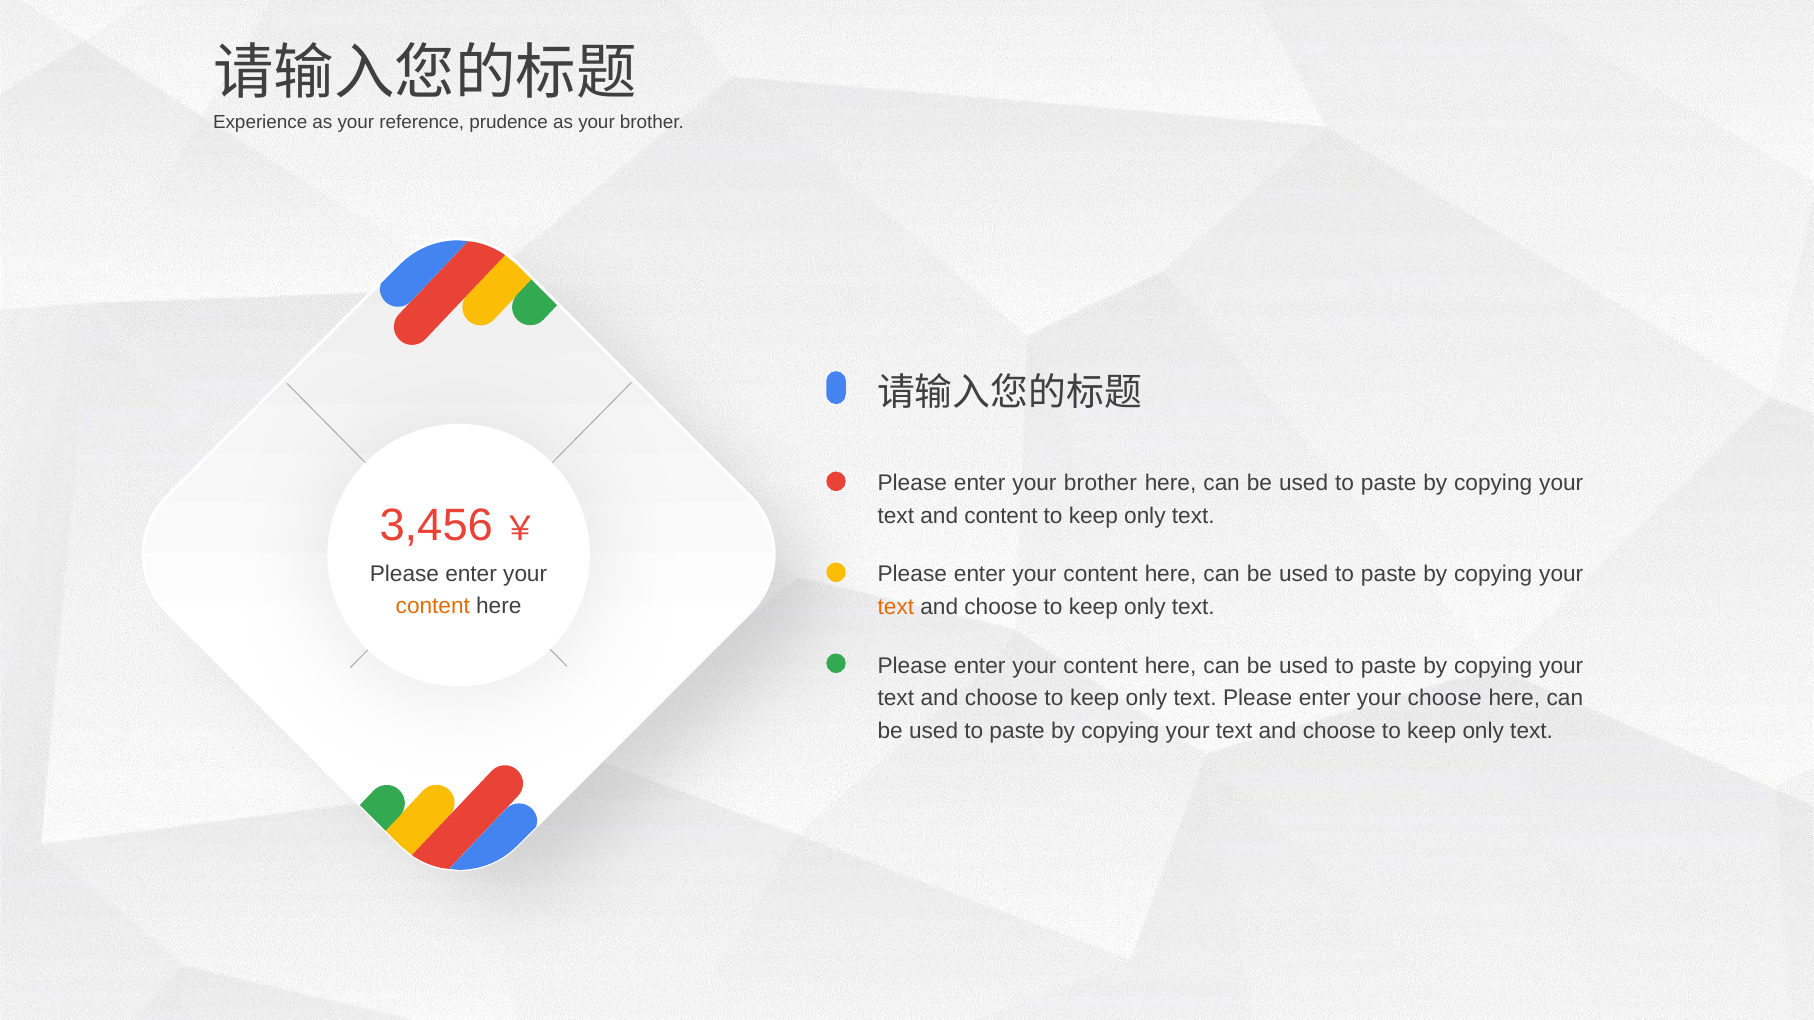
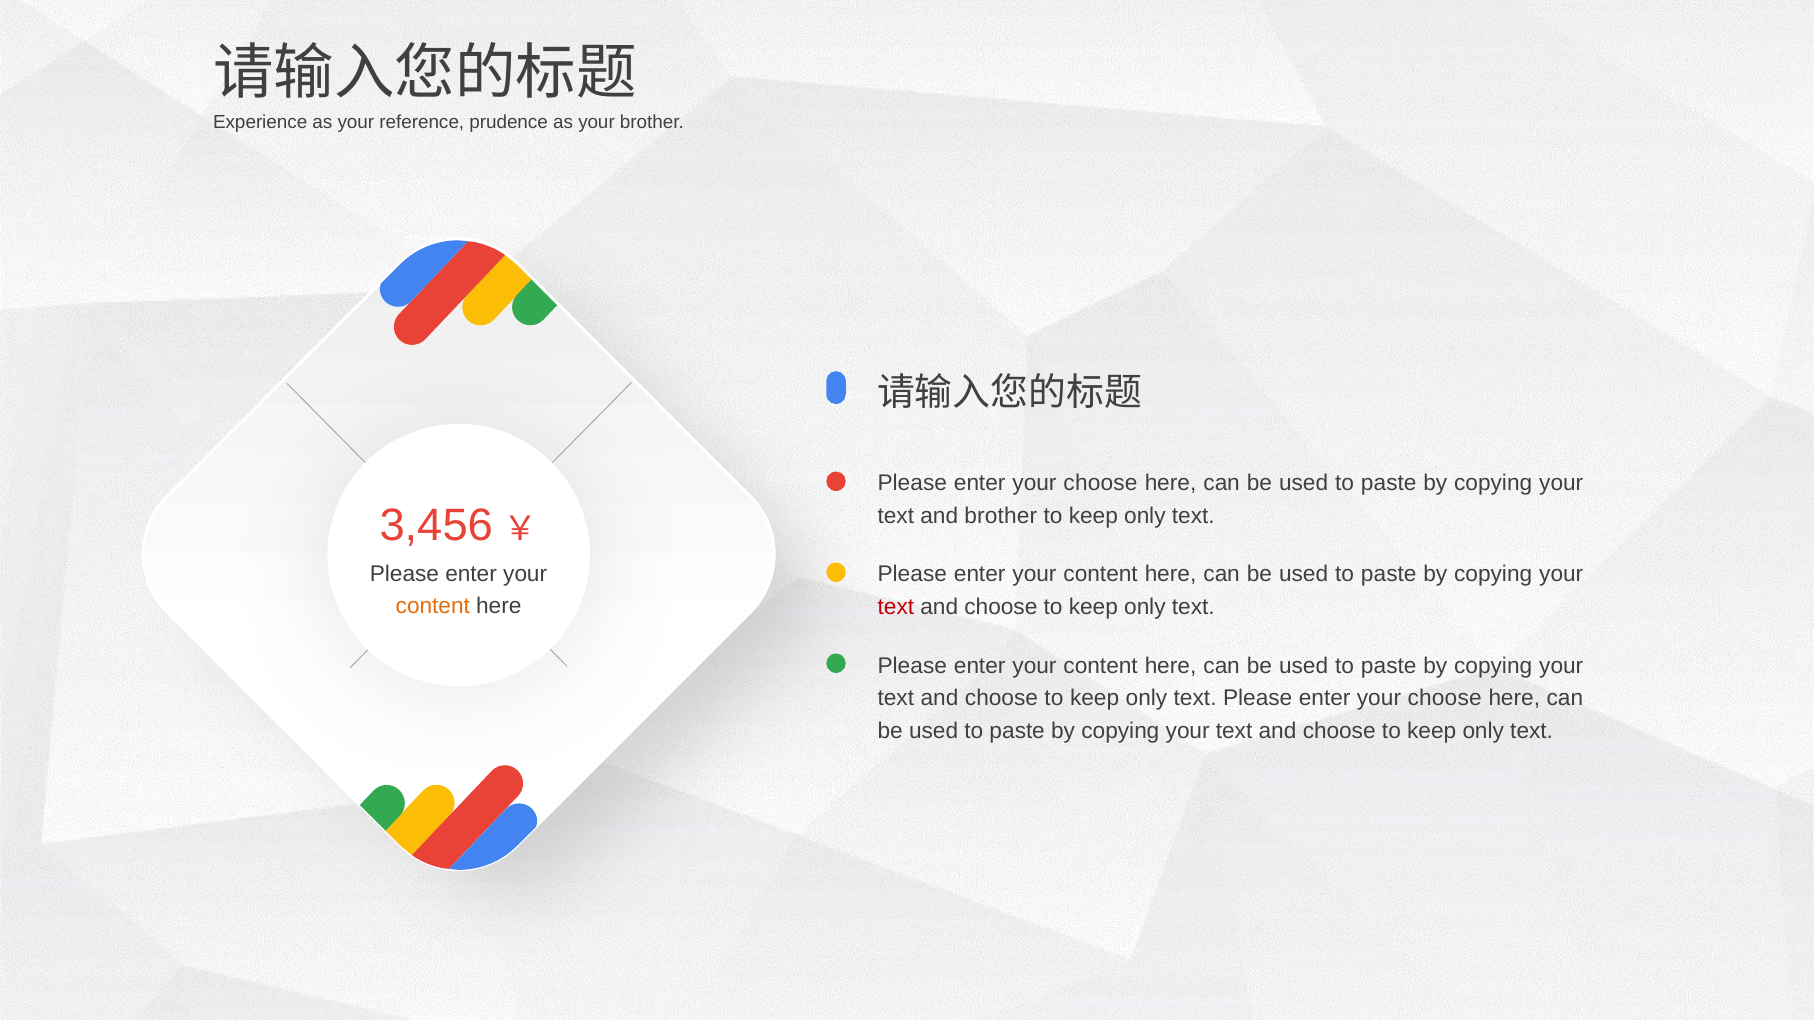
brother at (1100, 483): brother -> choose
and content: content -> brother
text at (896, 607) colour: orange -> red
